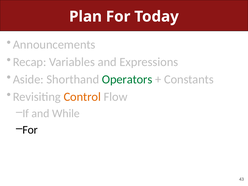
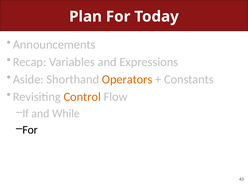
Operators colour: green -> orange
